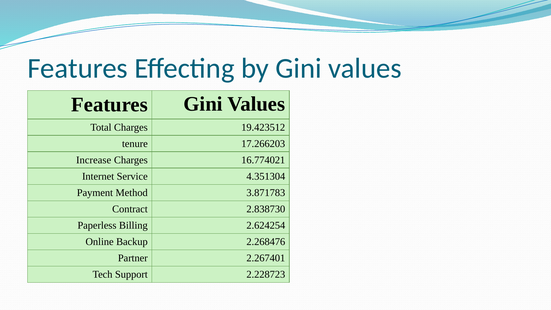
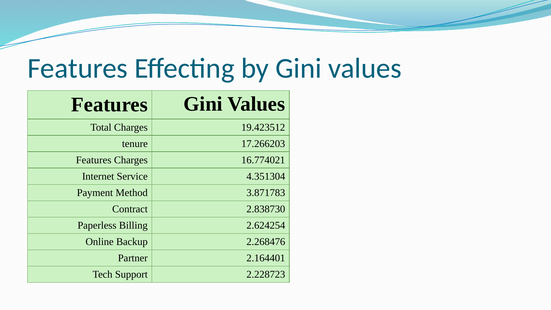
Increase at (94, 160): Increase -> Features
2.267401: 2.267401 -> 2.164401
